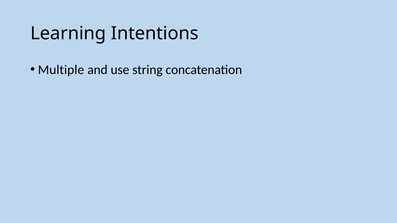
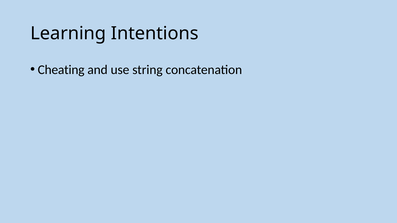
Multiple: Multiple -> Cheating
